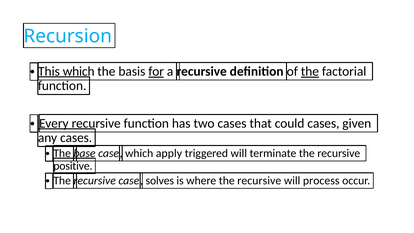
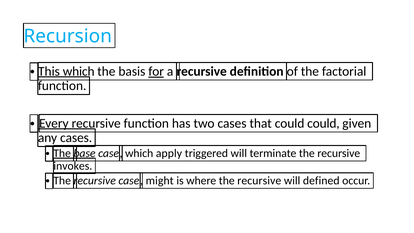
the at (310, 71) underline: present -> none
could cases: cases -> could
positive: positive -> invokes
solves: solves -> might
process: process -> defined
